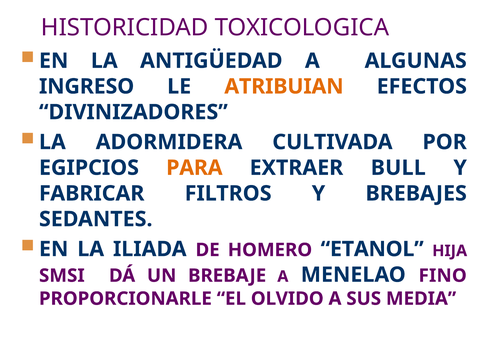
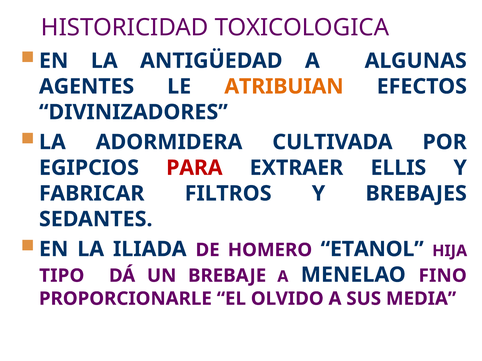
INGRESO: INGRESO -> AGENTES
PARA colour: orange -> red
BULL: BULL -> ELLIS
SMSI: SMSI -> TIPO
